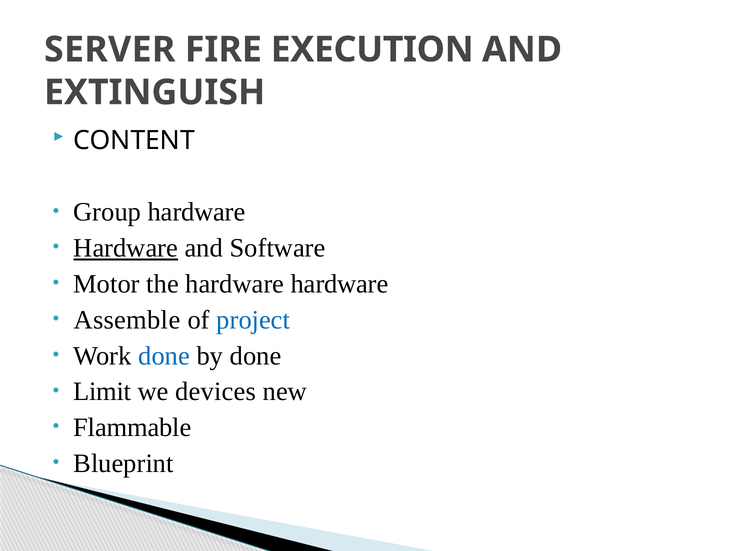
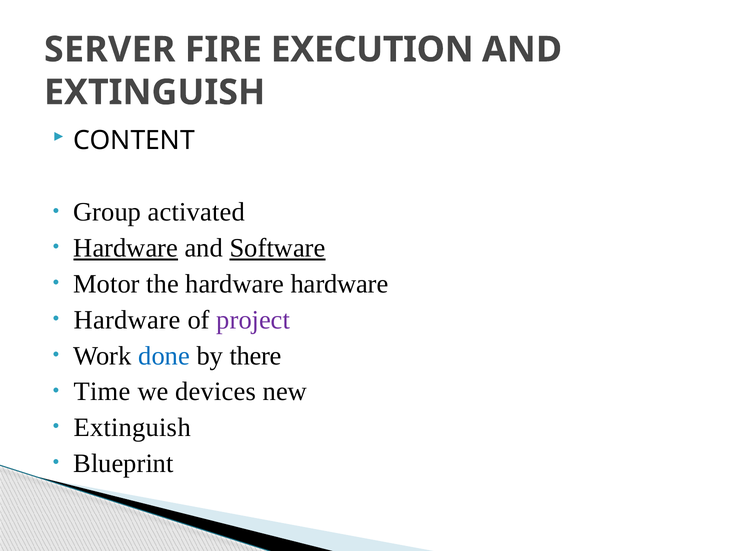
Group hardware: hardware -> activated
Software underline: none -> present
Assemble at (127, 320): Assemble -> Hardware
project colour: blue -> purple
by done: done -> there
Limit: Limit -> Time
Flammable at (132, 428): Flammable -> Extinguish
